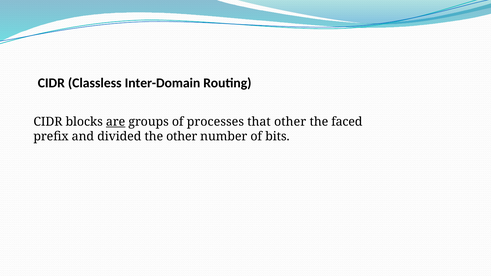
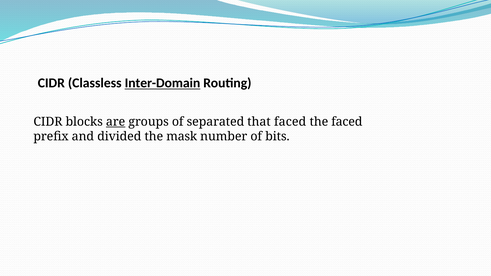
Inter-Domain underline: none -> present
processes: processes -> separated
that other: other -> faced
the other: other -> mask
